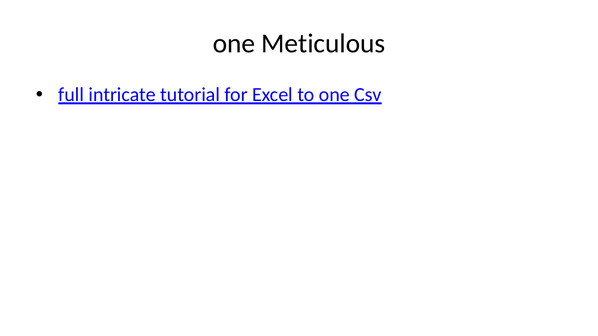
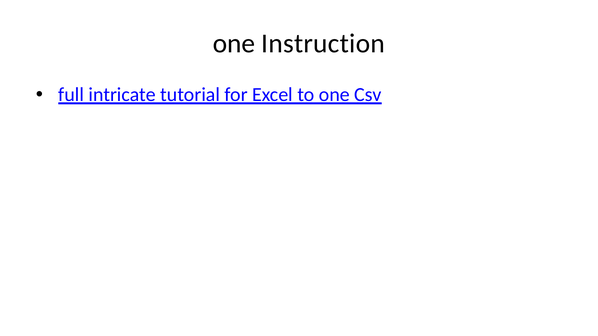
Meticulous: Meticulous -> Instruction
